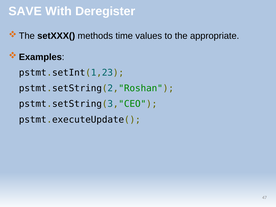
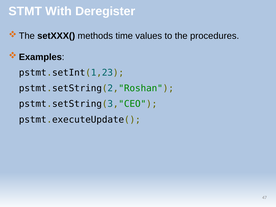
SAVE: SAVE -> STMT
appropriate: appropriate -> procedures
